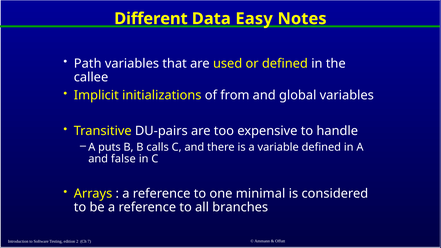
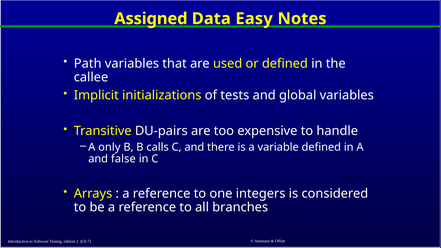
Different: Different -> Assigned
from: from -> tests
puts: puts -> only
minimal: minimal -> integers
